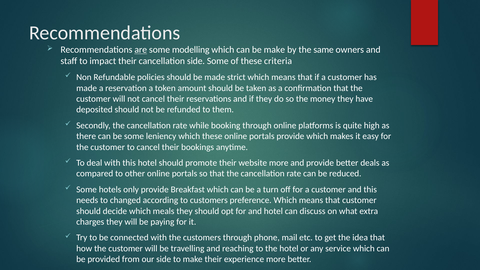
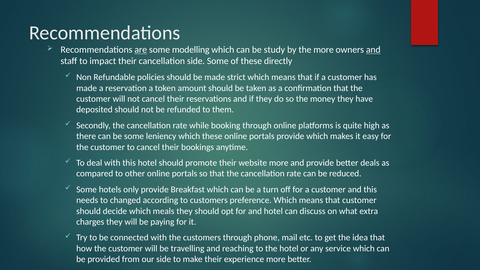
be make: make -> study
the same: same -> more
and at (373, 50) underline: none -> present
criteria: criteria -> directly
